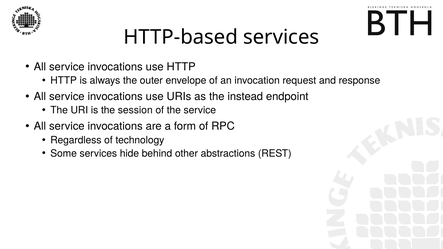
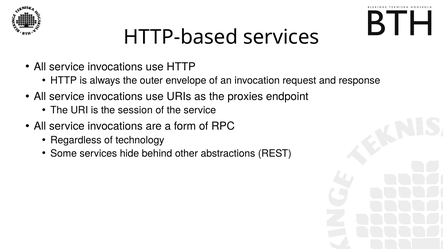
instead: instead -> proxies
